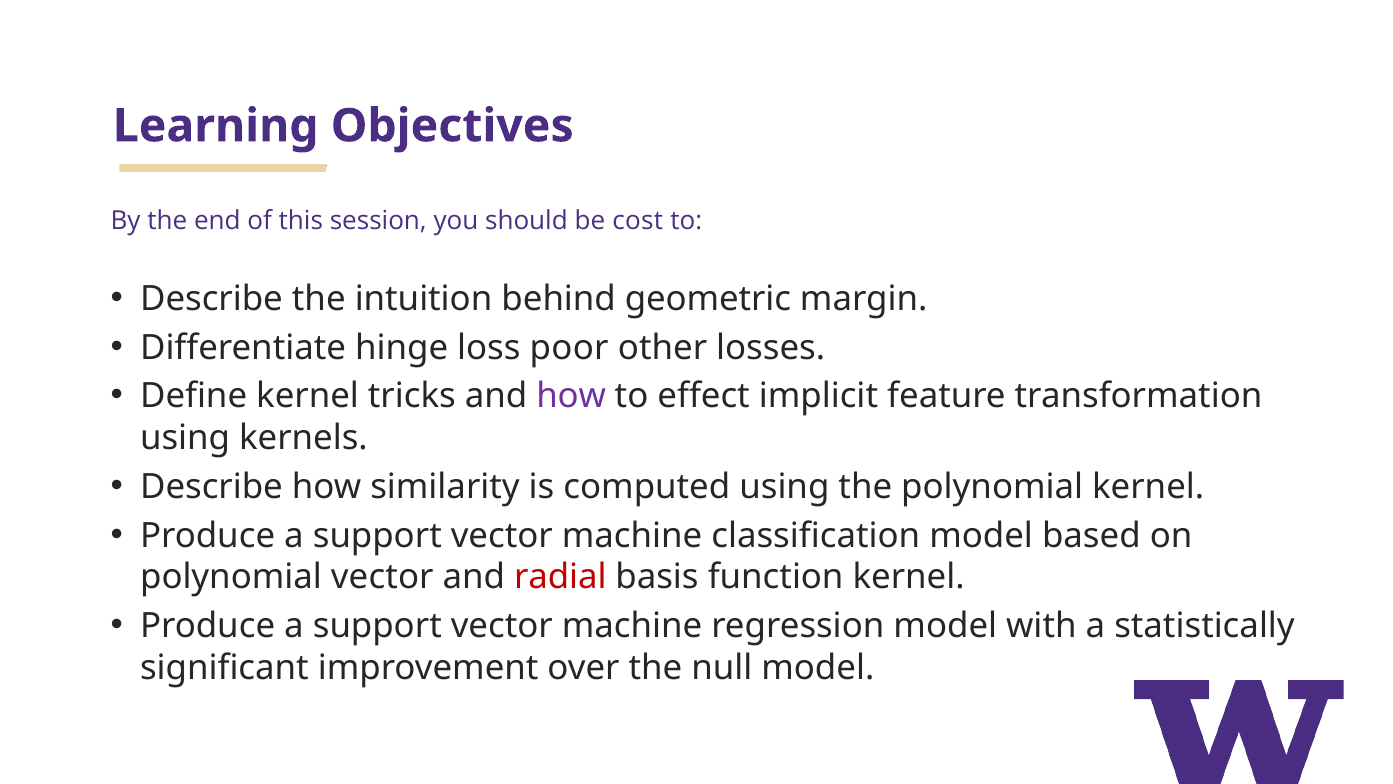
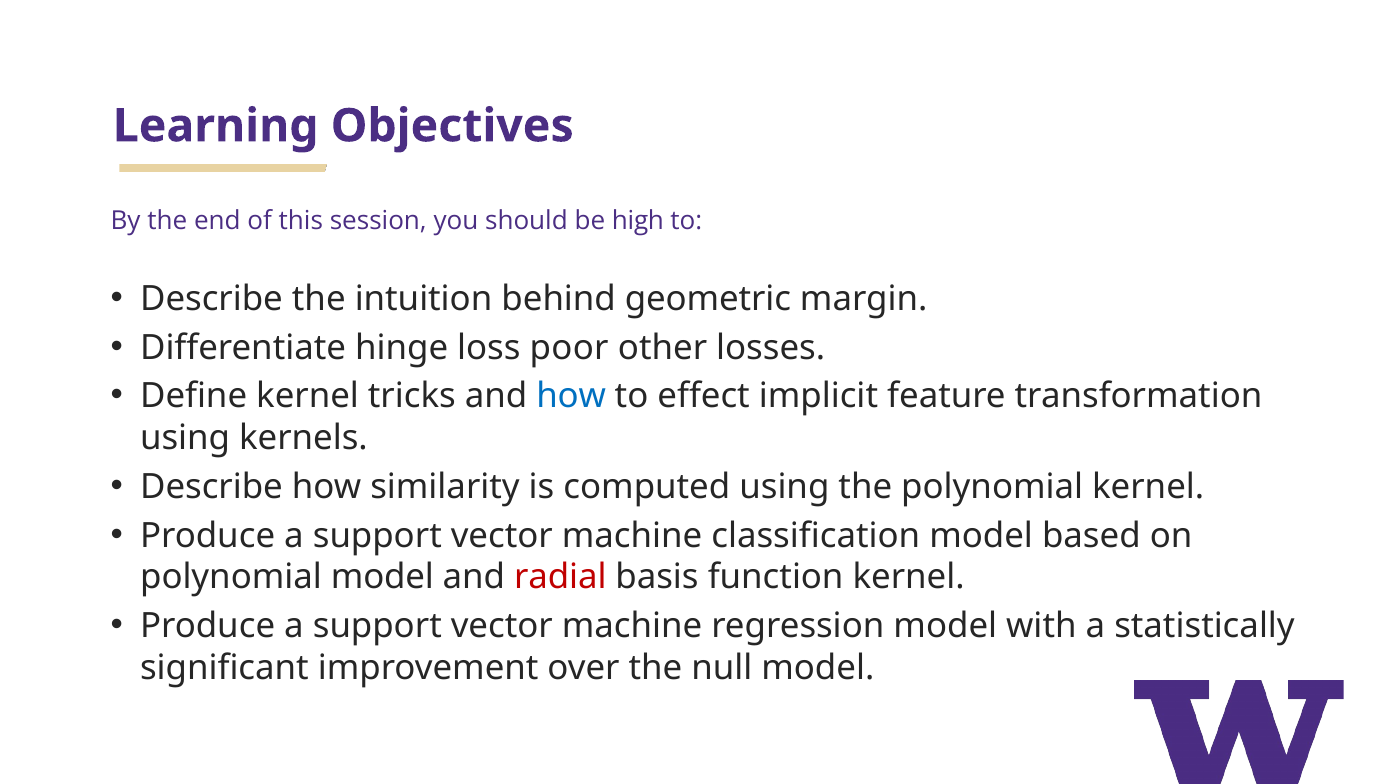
cost: cost -> high
how at (571, 396) colour: purple -> blue
polynomial vector: vector -> model
